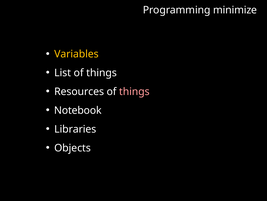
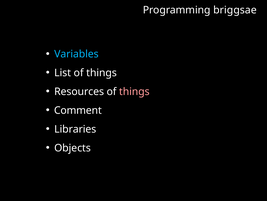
minimize: minimize -> briggsae
Variables colour: yellow -> light blue
Notebook: Notebook -> Comment
